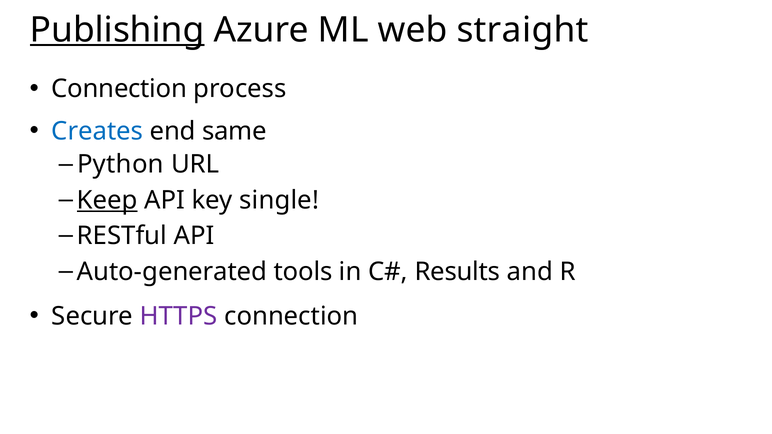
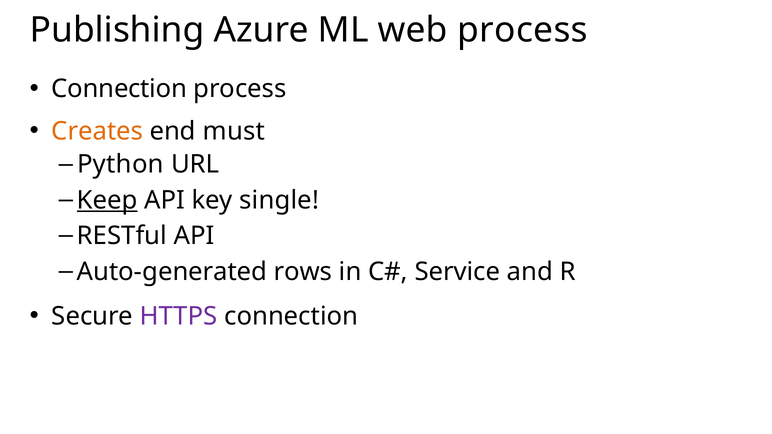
Publishing underline: present -> none
web straight: straight -> process
Creates colour: blue -> orange
same: same -> must
tools: tools -> rows
Results: Results -> Service
